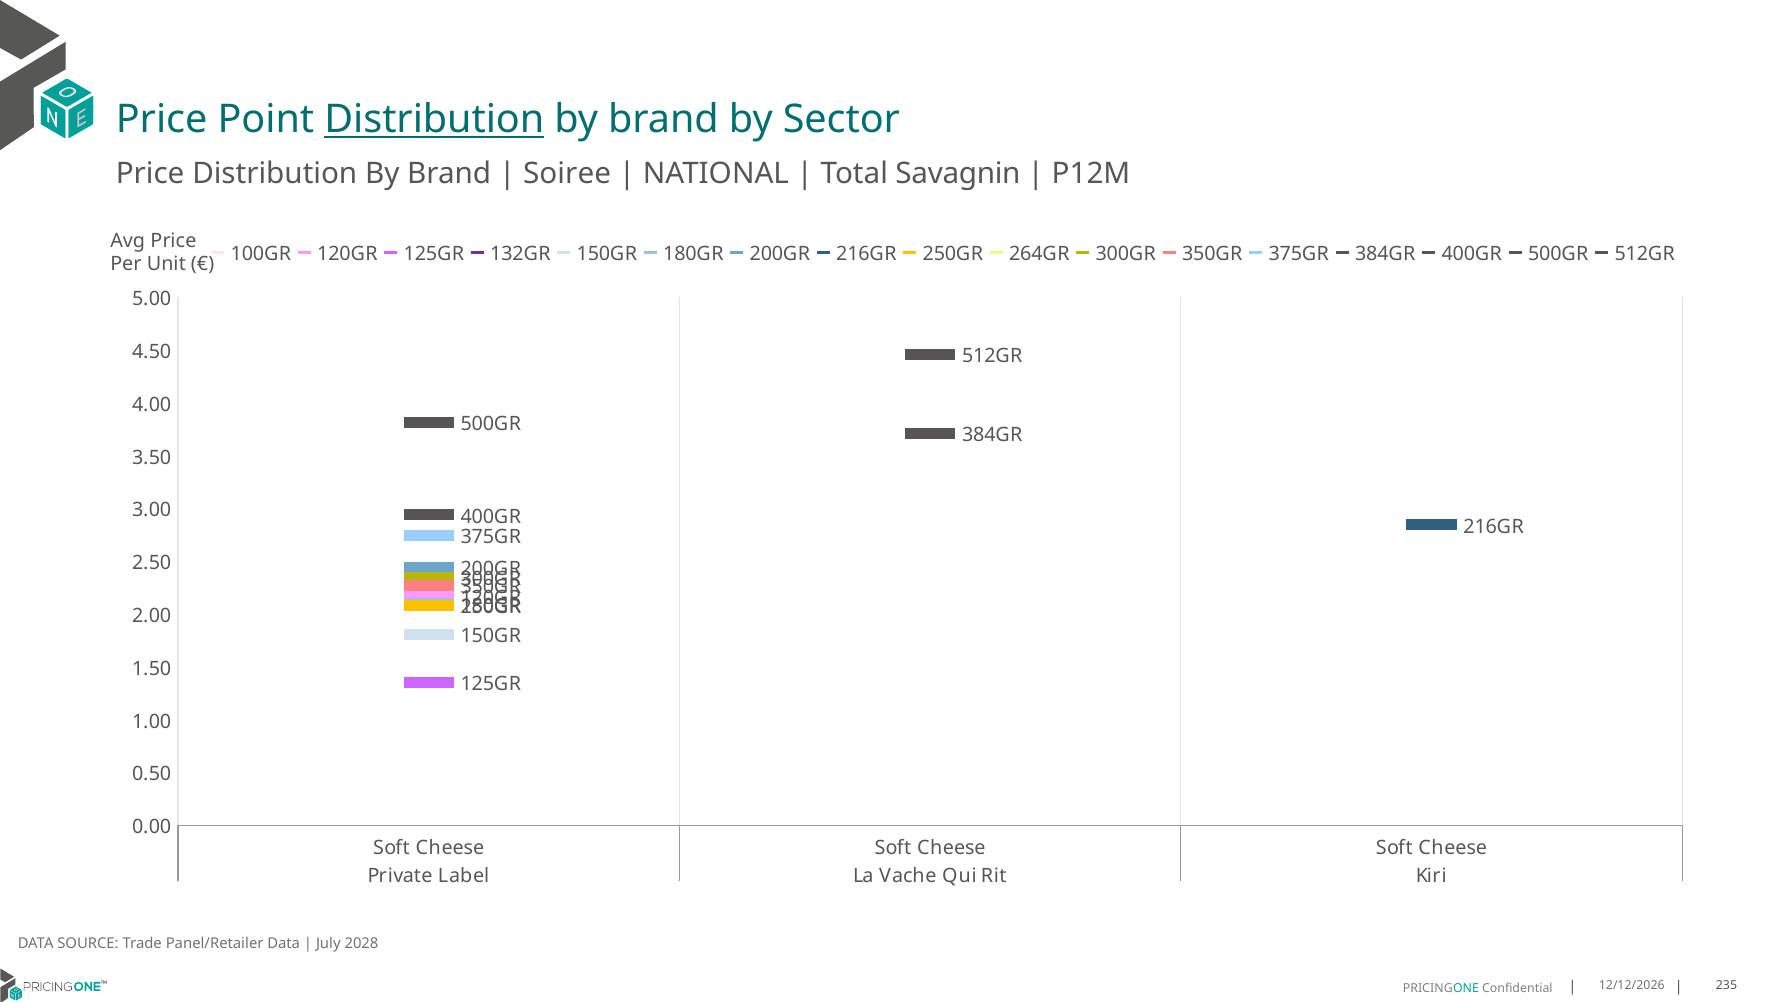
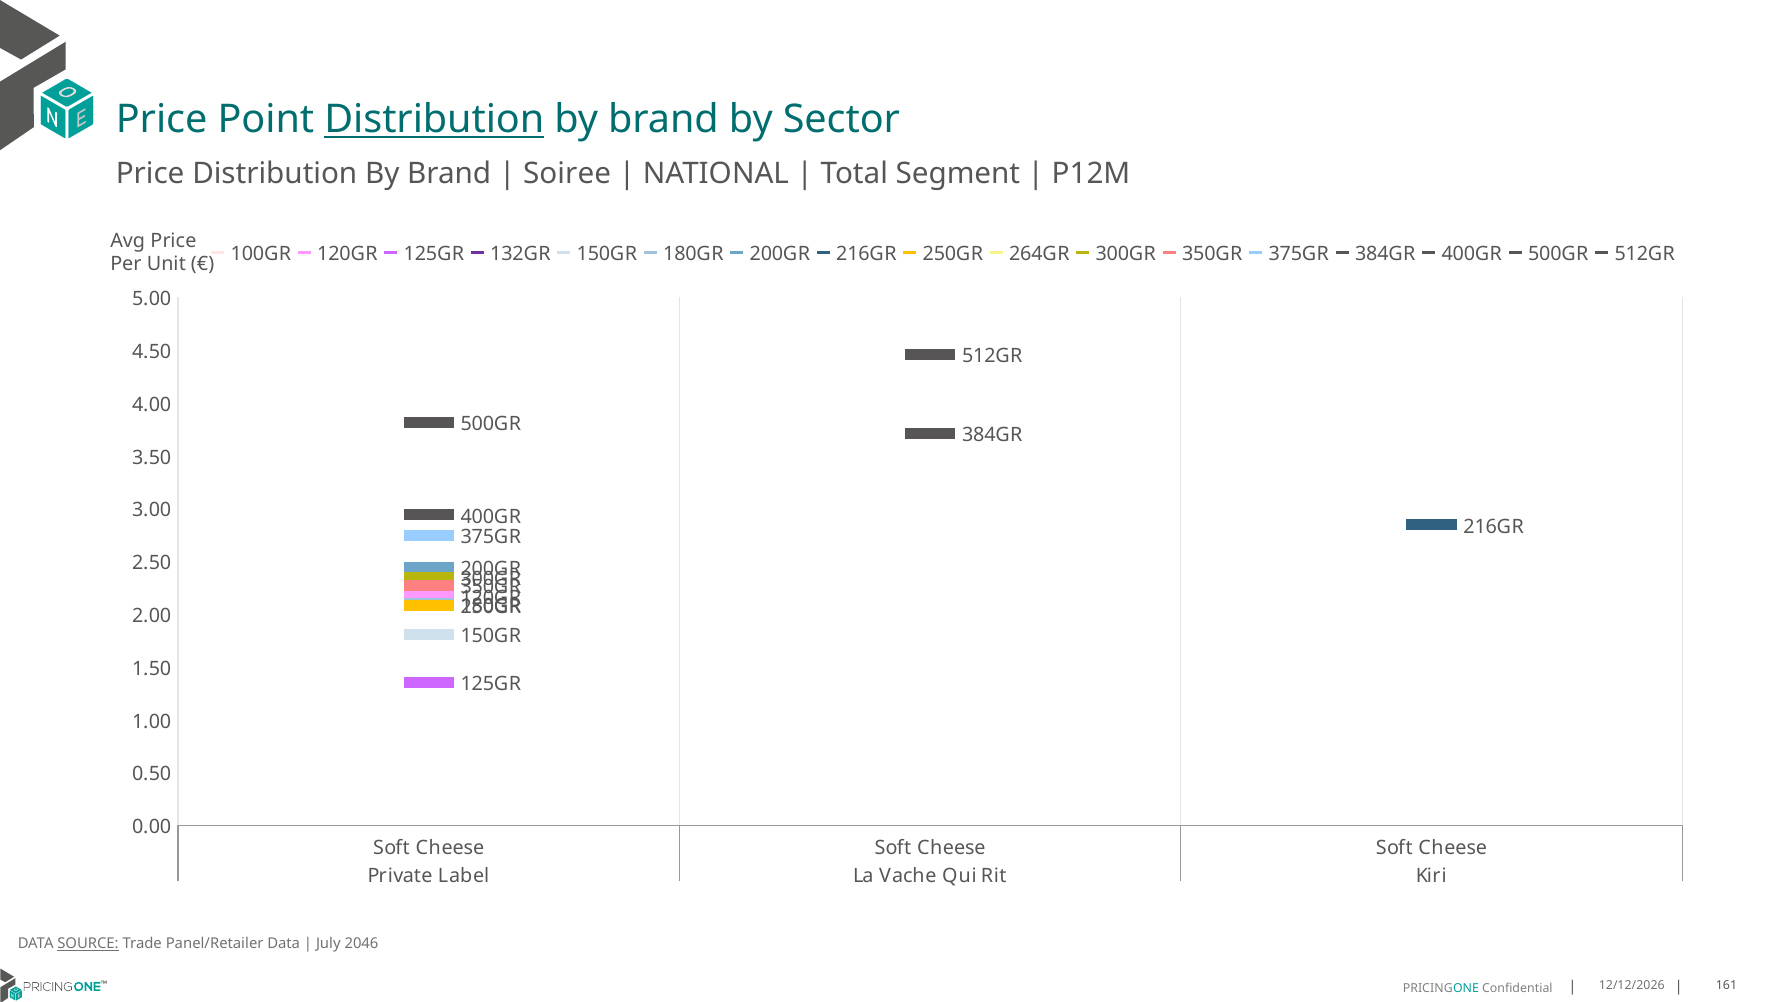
Savagnin: Savagnin -> Segment
SOURCE underline: none -> present
2028: 2028 -> 2046
235: 235 -> 161
